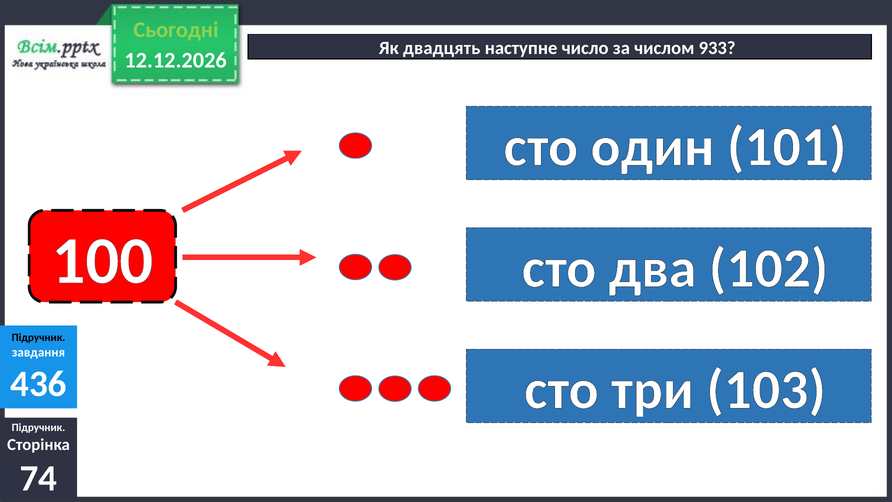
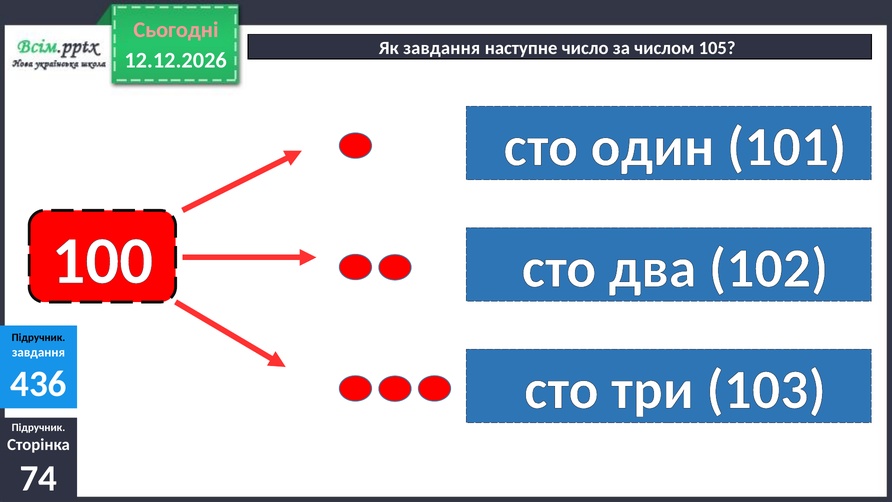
Сьогодні colour: light green -> pink
Як двадцять: двадцять -> завдання
933: 933 -> 105
